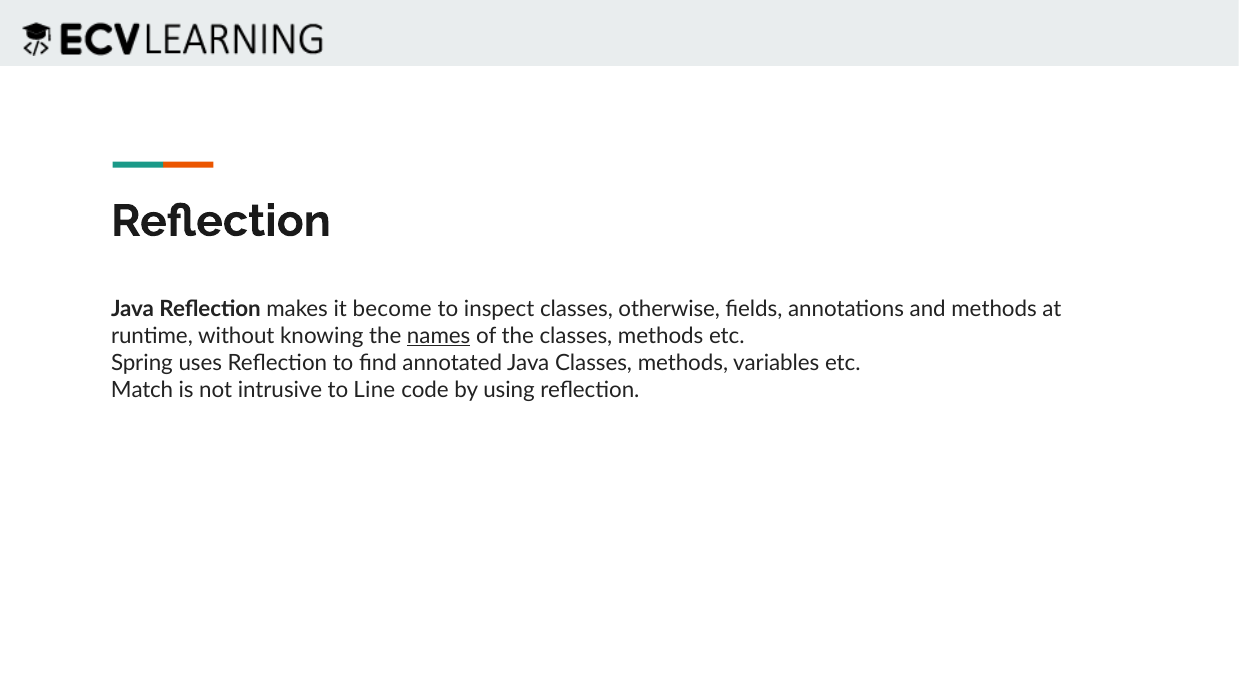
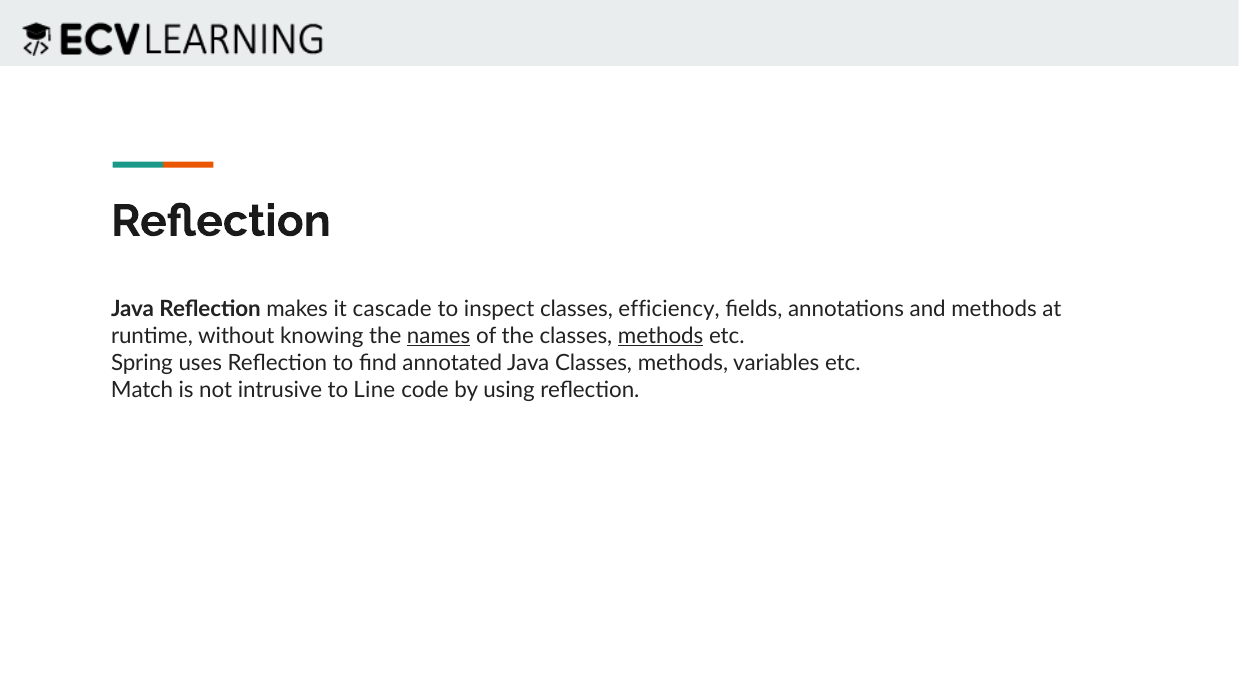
become: become -> cascade
otherwise: otherwise -> efficiency
methods at (661, 336) underline: none -> present
